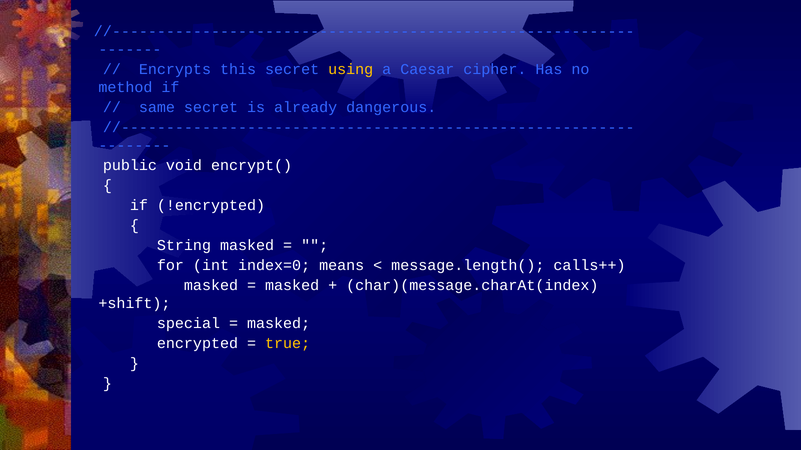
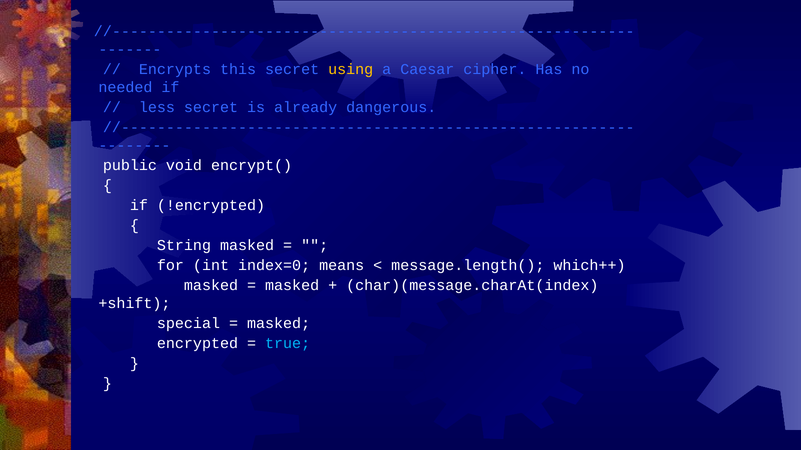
method: method -> needed
same: same -> less
calls++: calls++ -> which++
true colour: yellow -> light blue
